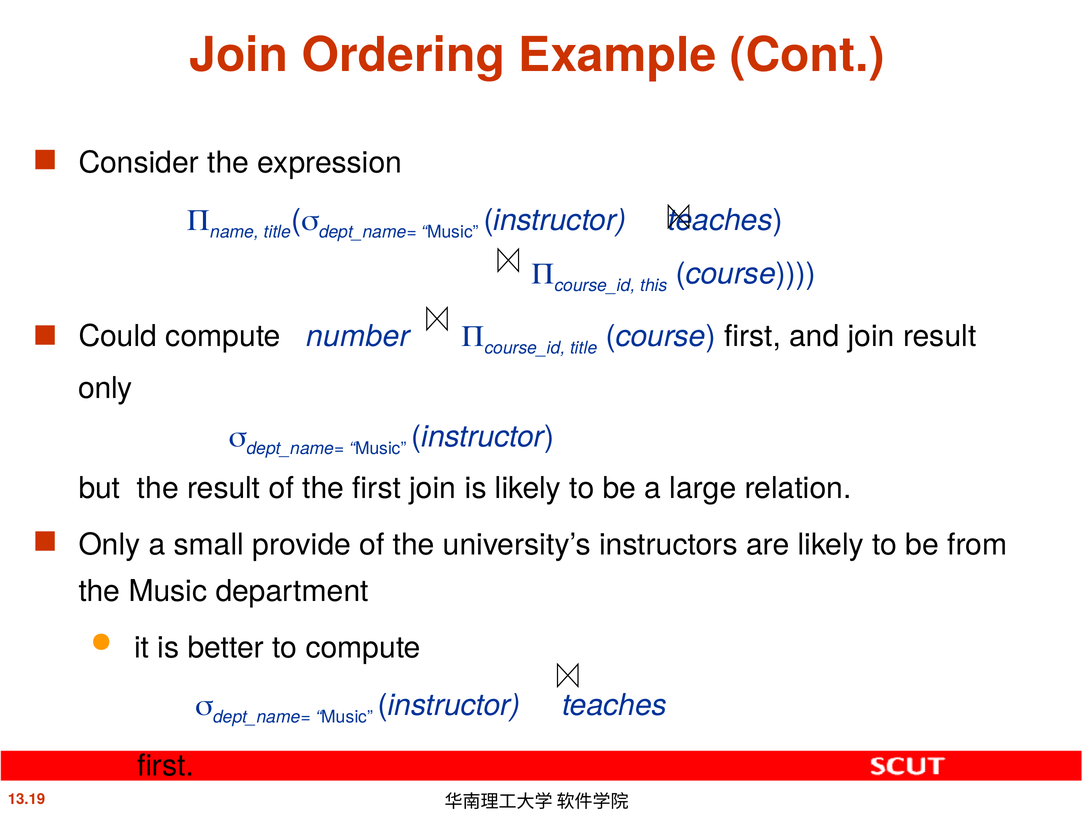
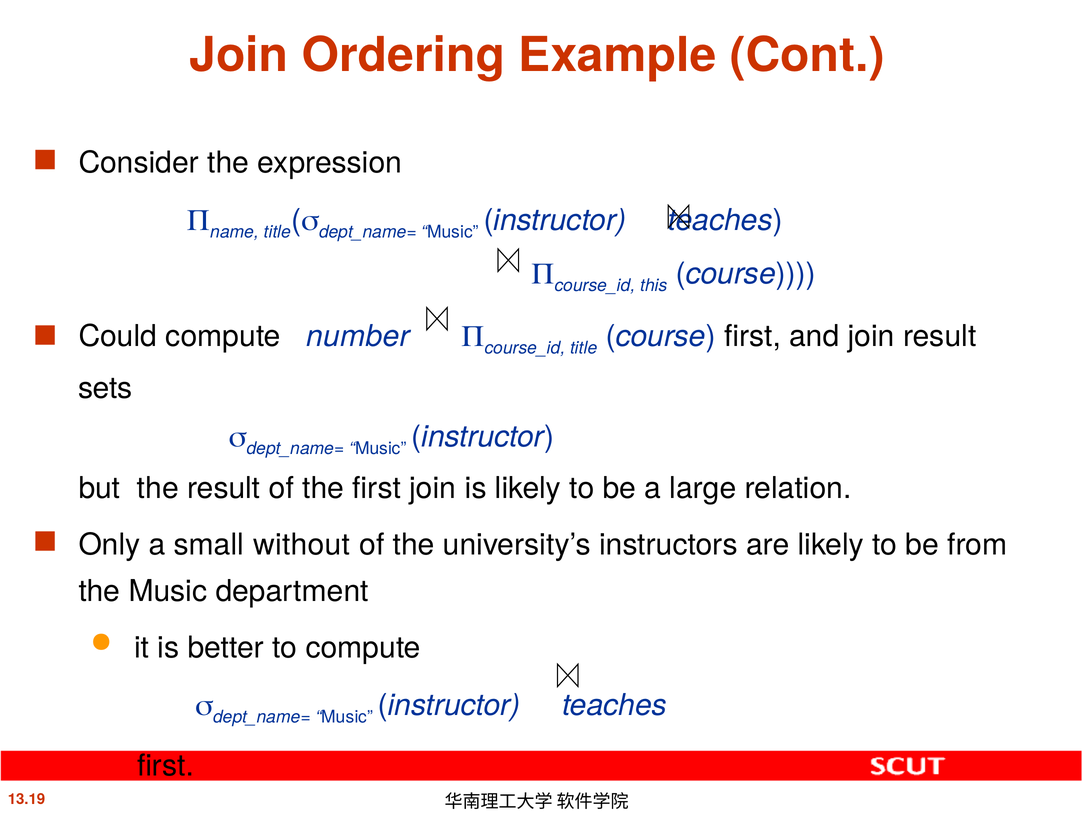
only at (105, 388): only -> sets
provide: provide -> without
